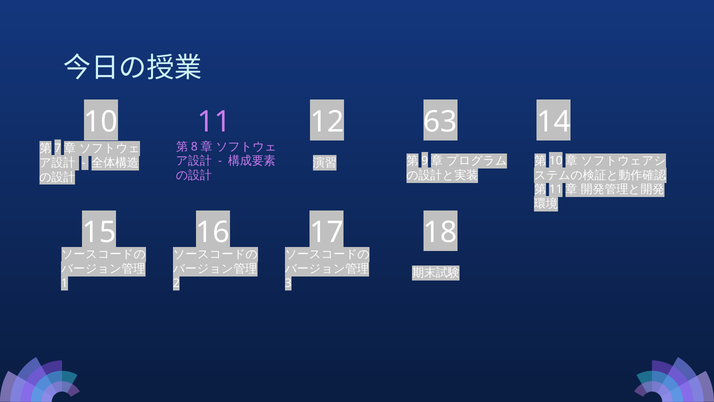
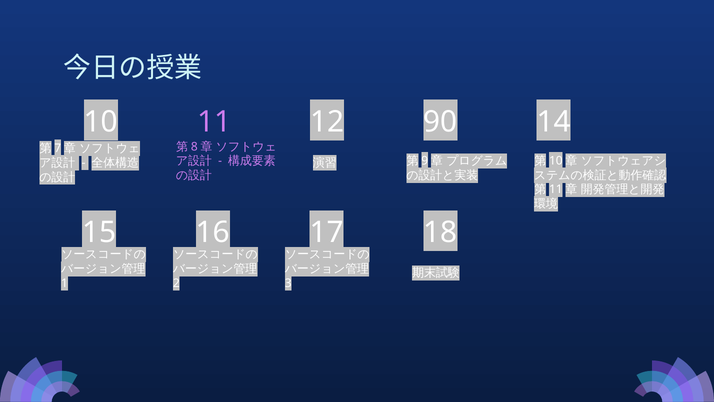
63: 63 -> 90
